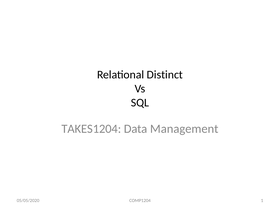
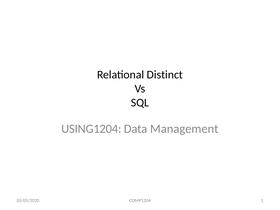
TAKES1204: TAKES1204 -> USING1204
